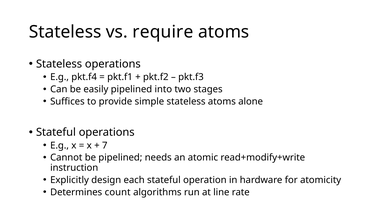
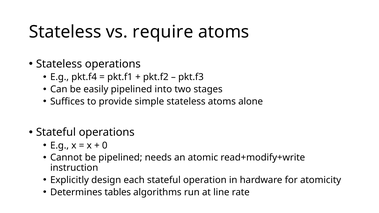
7: 7 -> 0
count: count -> tables
